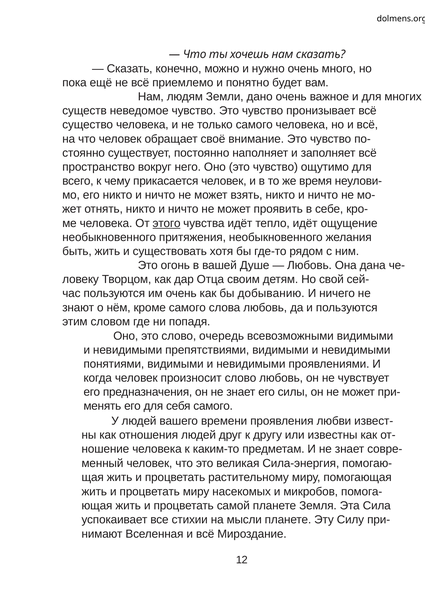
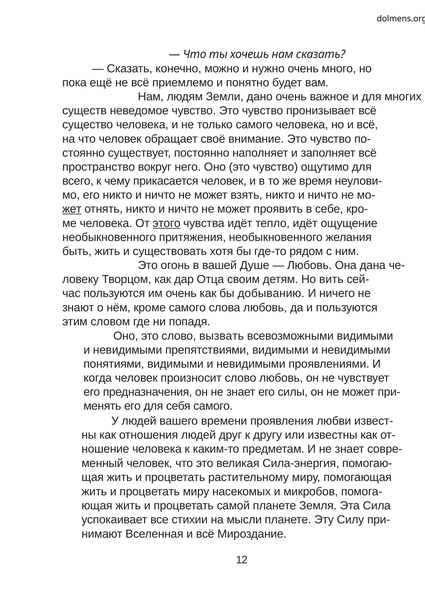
жет underline: none -> present
свой: свой -> вить
очередь: очередь -> вызвать
